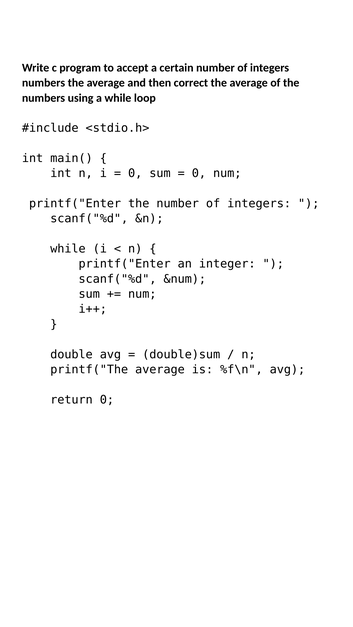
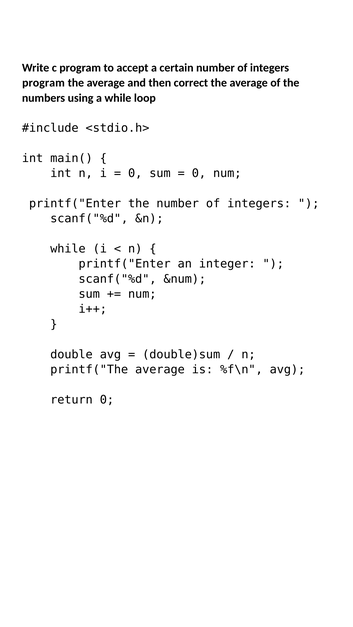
numbers at (44, 83): numbers -> program
